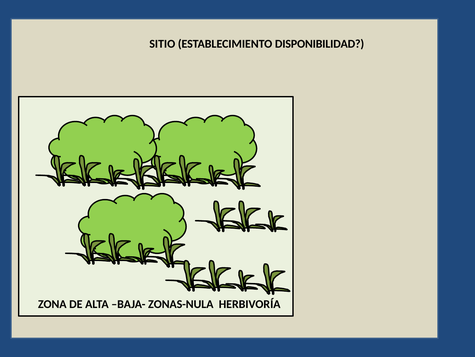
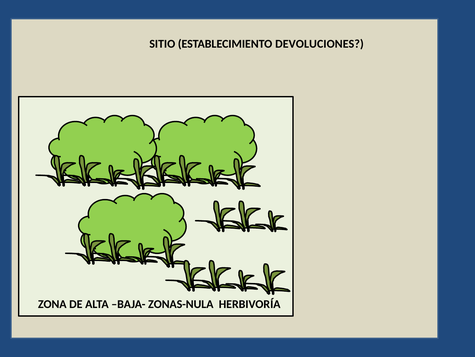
DISPONIBILIDAD: DISPONIBILIDAD -> DEVOLUCIONES
